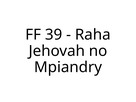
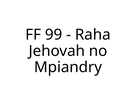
39: 39 -> 99
